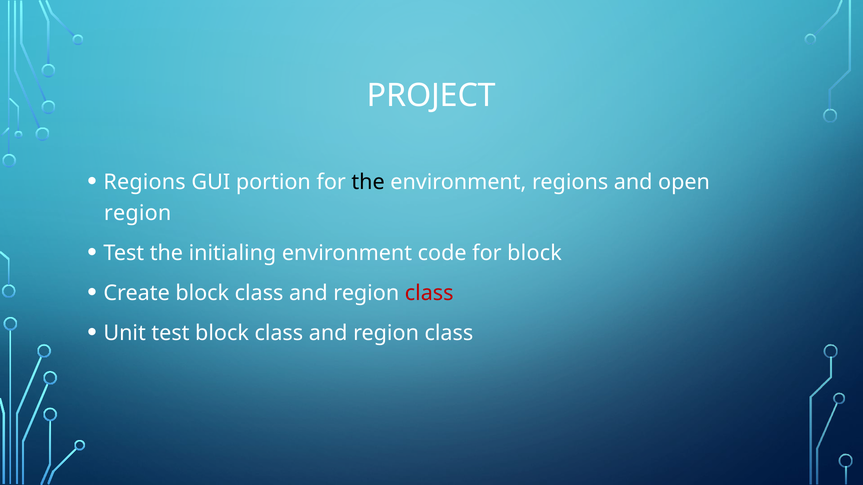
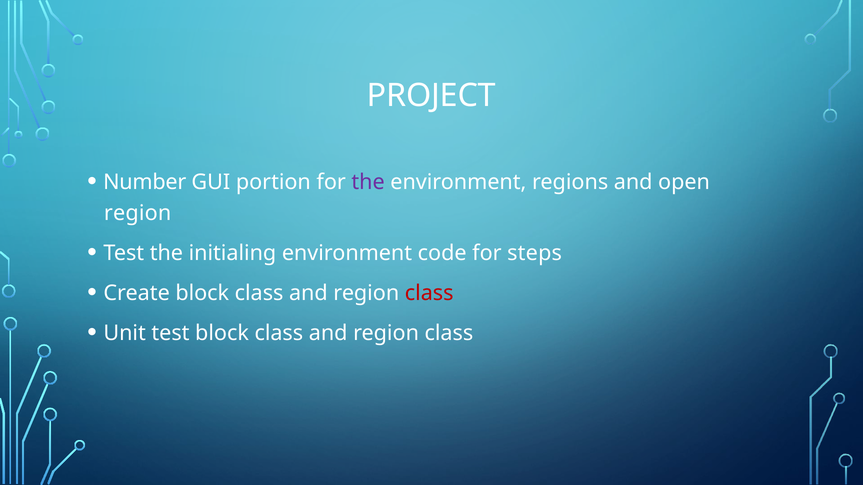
Regions at (145, 182): Regions -> Number
the at (368, 182) colour: black -> purple
for block: block -> steps
